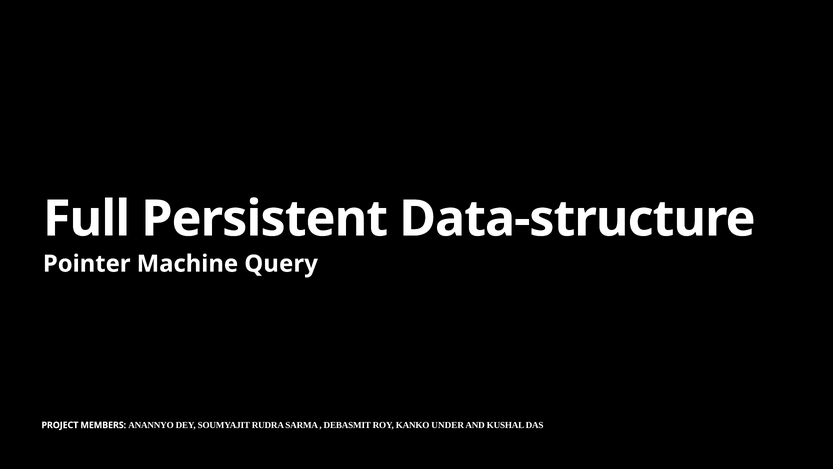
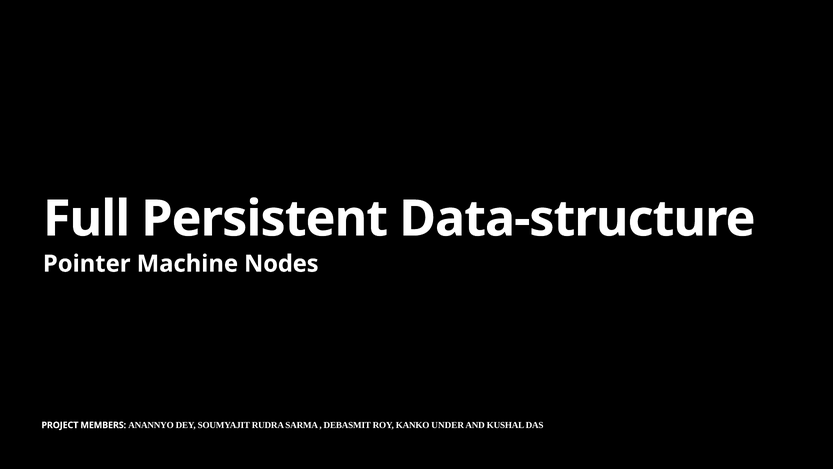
Query: Query -> Nodes
